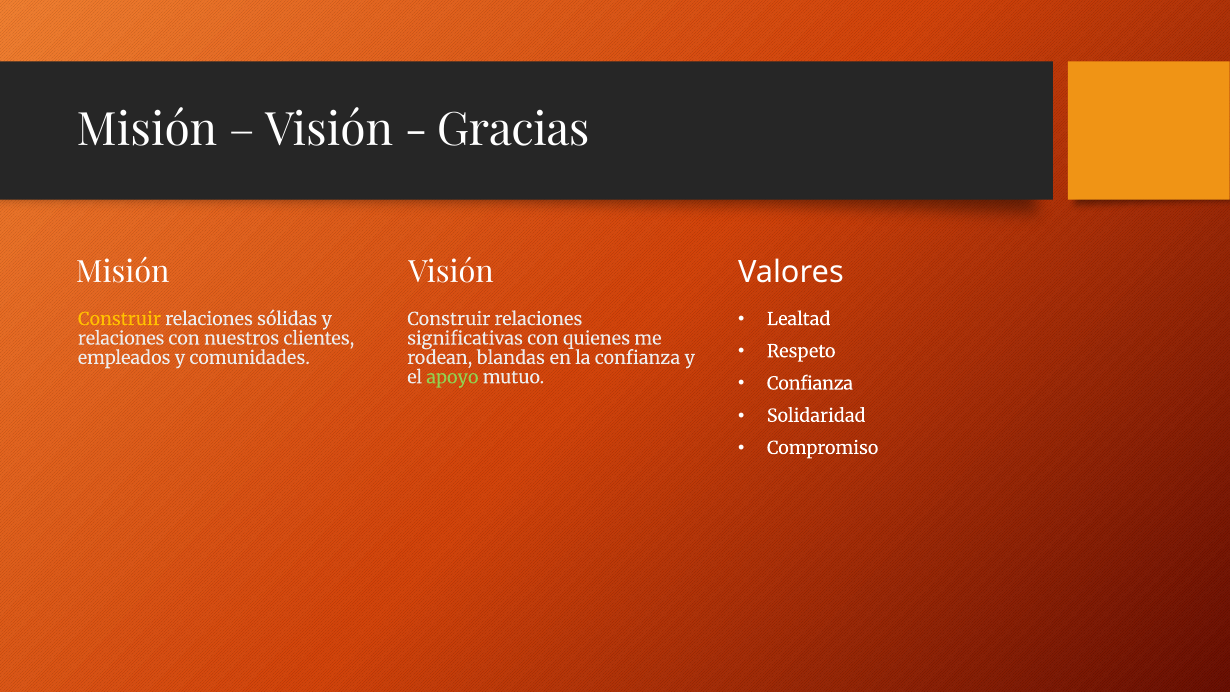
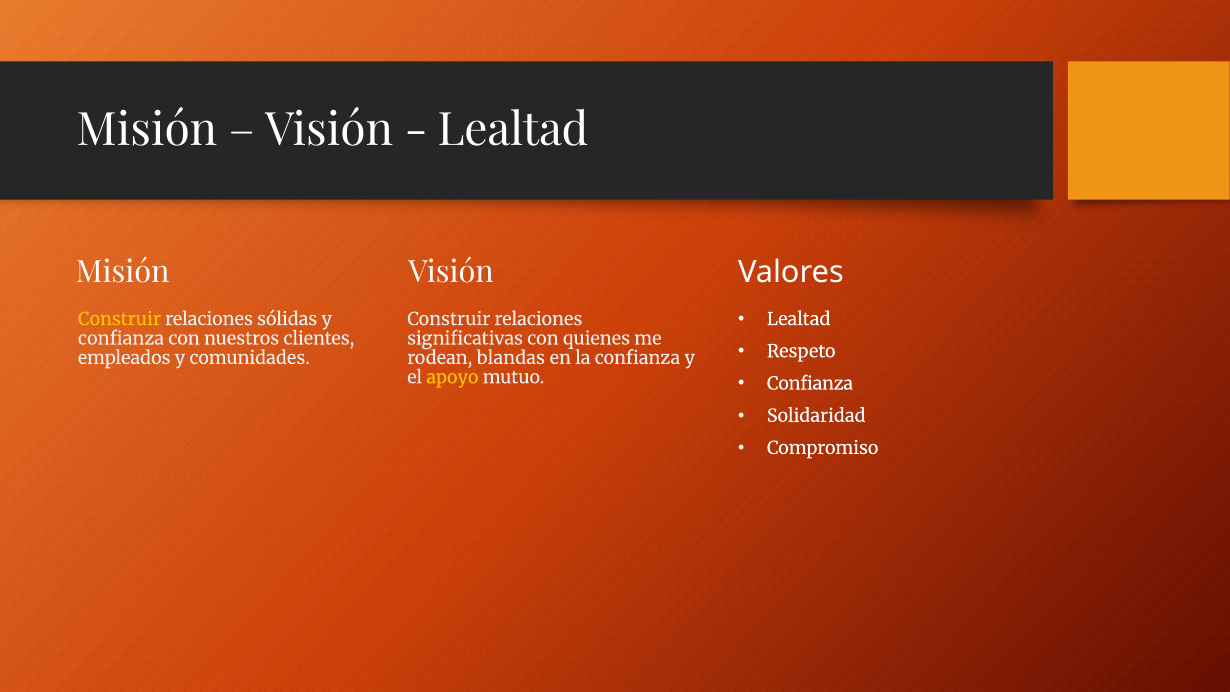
Gracias at (513, 130): Gracias -> Lealtad
relaciones at (121, 339): relaciones -> confianza
apoyo colour: light green -> yellow
